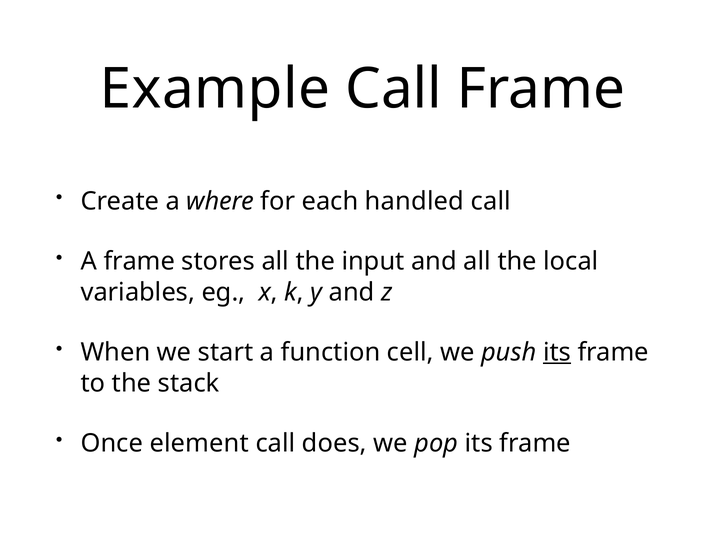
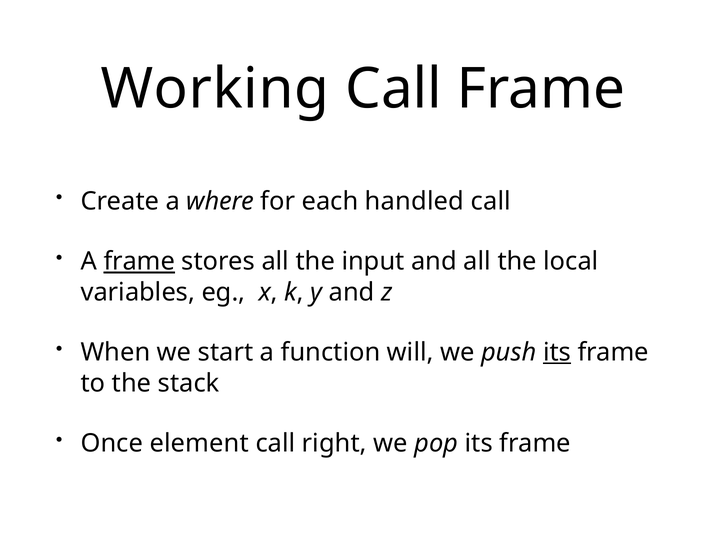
Example: Example -> Working
frame at (139, 261) underline: none -> present
cell: cell -> will
does: does -> right
